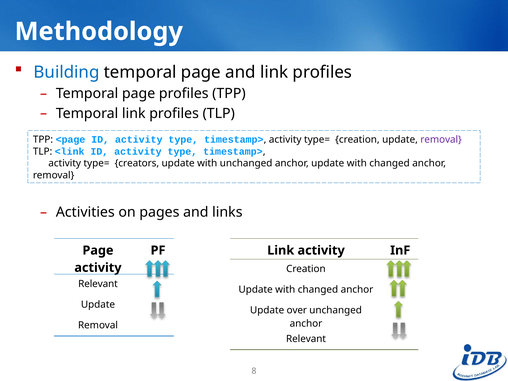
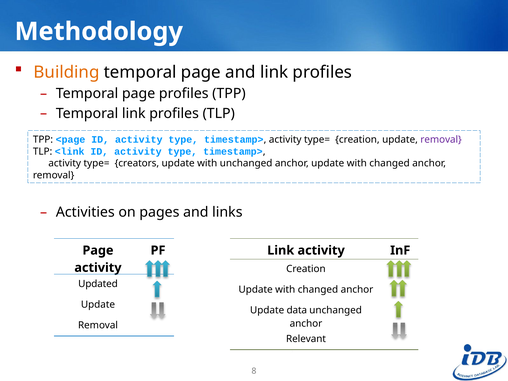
Building colour: blue -> orange
Relevant at (98, 284): Relevant -> Updated
over: over -> data
